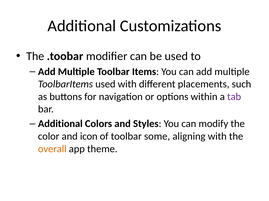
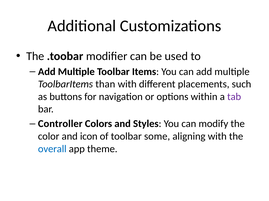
ToolbarItems used: used -> than
Additional at (60, 124): Additional -> Controller
overall colour: orange -> blue
